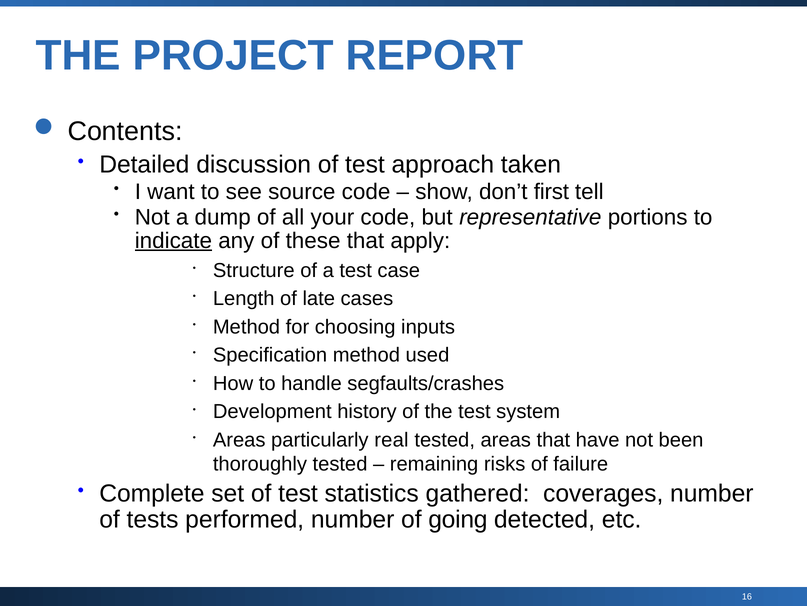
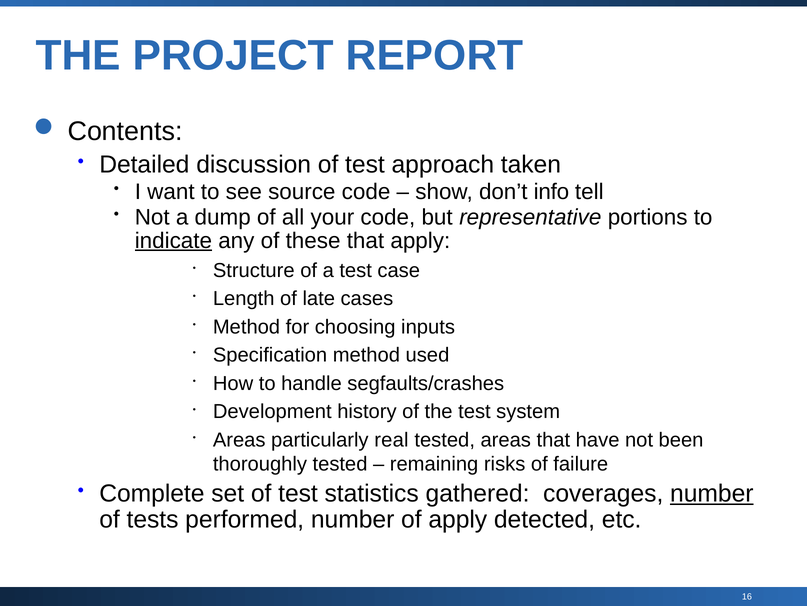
first: first -> info
number at (712, 493) underline: none -> present
of going: going -> apply
